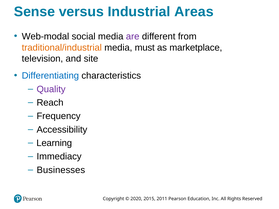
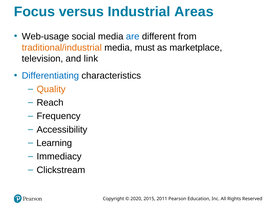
Sense: Sense -> Focus
Web-modal: Web-modal -> Web-usage
are colour: purple -> blue
site: site -> link
Quality colour: purple -> orange
Businesses: Businesses -> Clickstream
